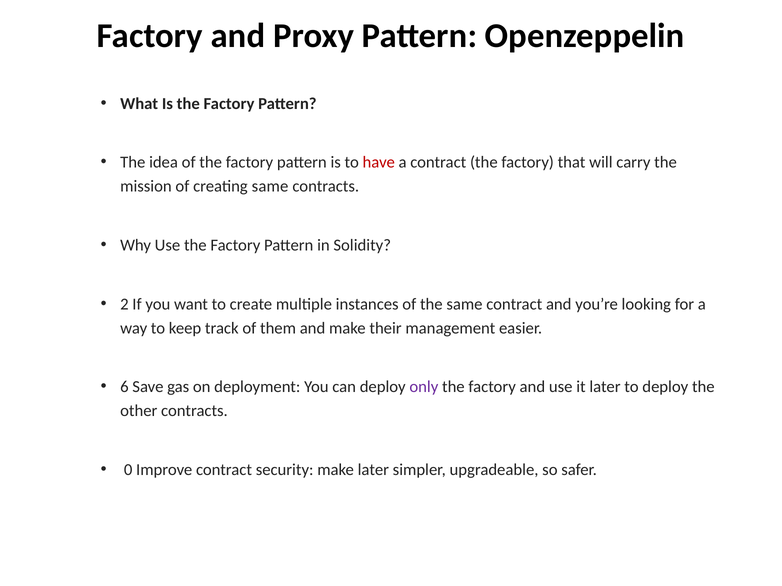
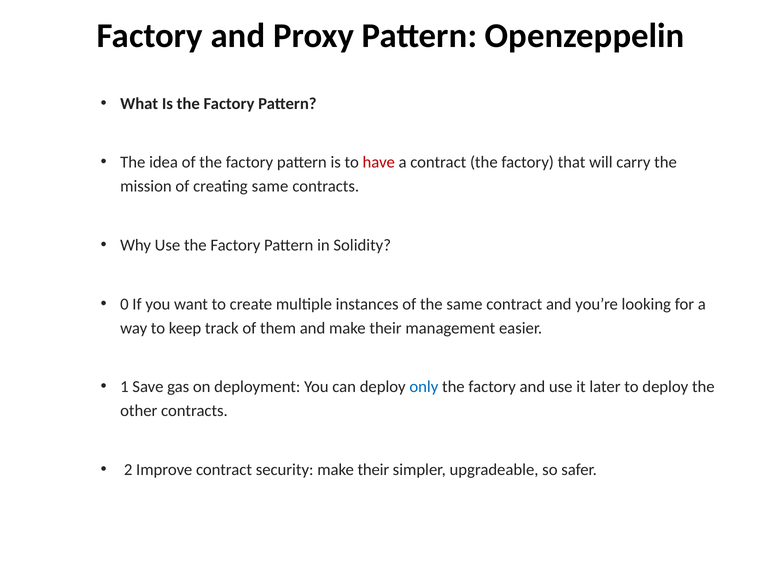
2: 2 -> 0
6: 6 -> 1
only colour: purple -> blue
0: 0 -> 2
security make later: later -> their
